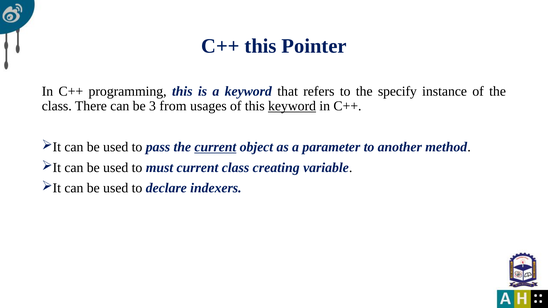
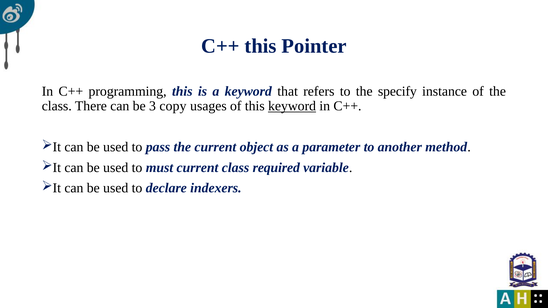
from: from -> copy
current at (215, 147) underline: present -> none
creating: creating -> required
